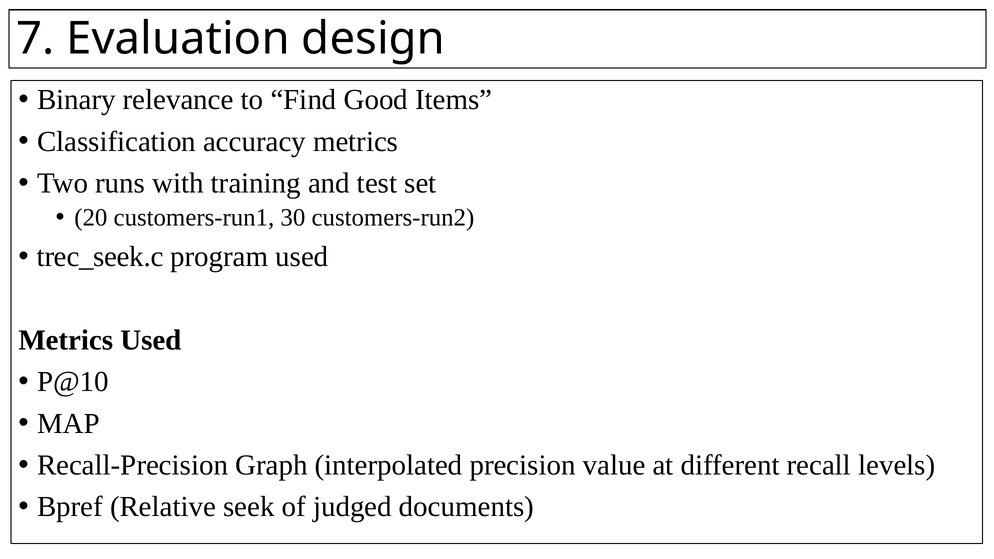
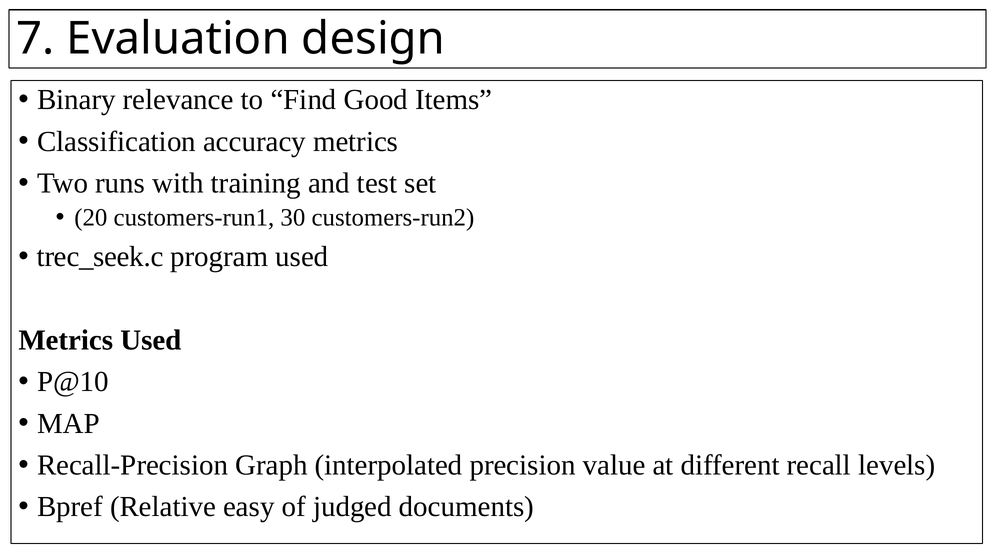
seek: seek -> easy
